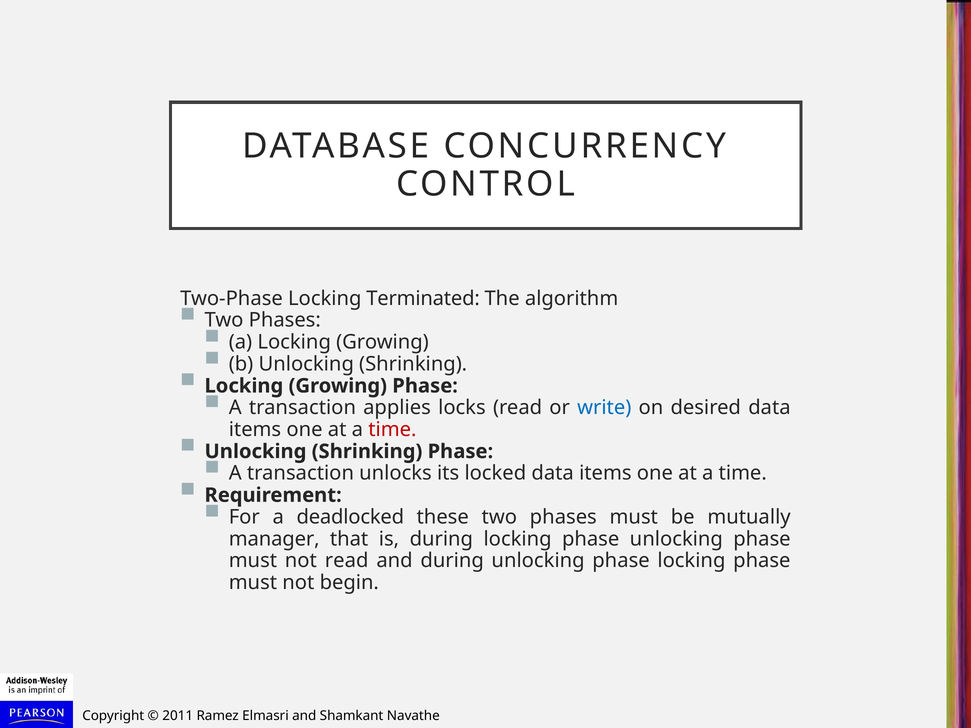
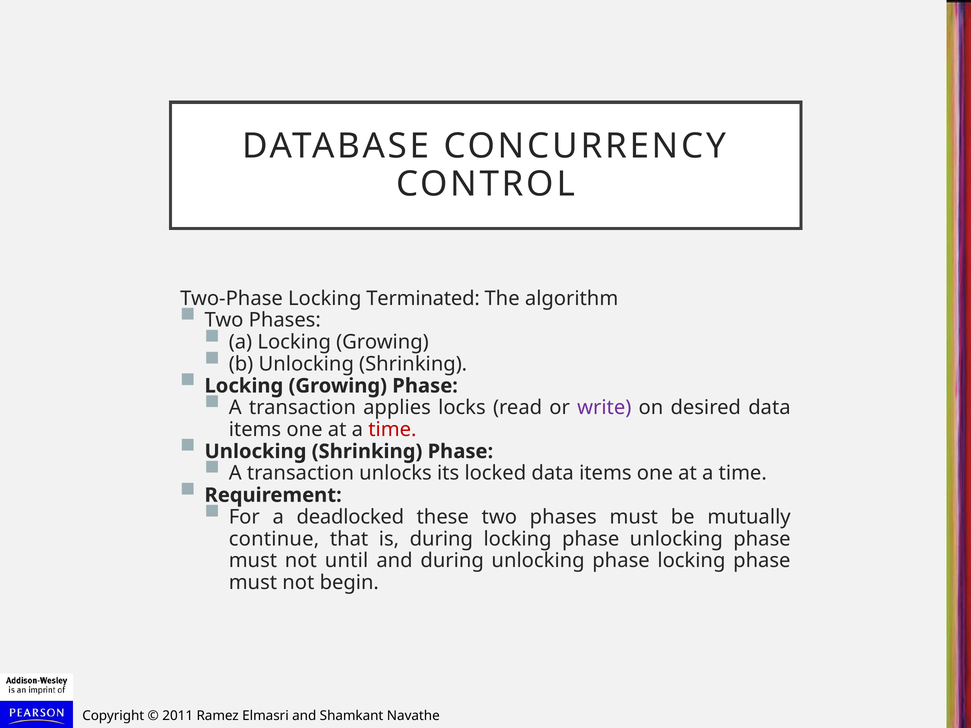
write colour: blue -> purple
manager: manager -> continue
not read: read -> until
